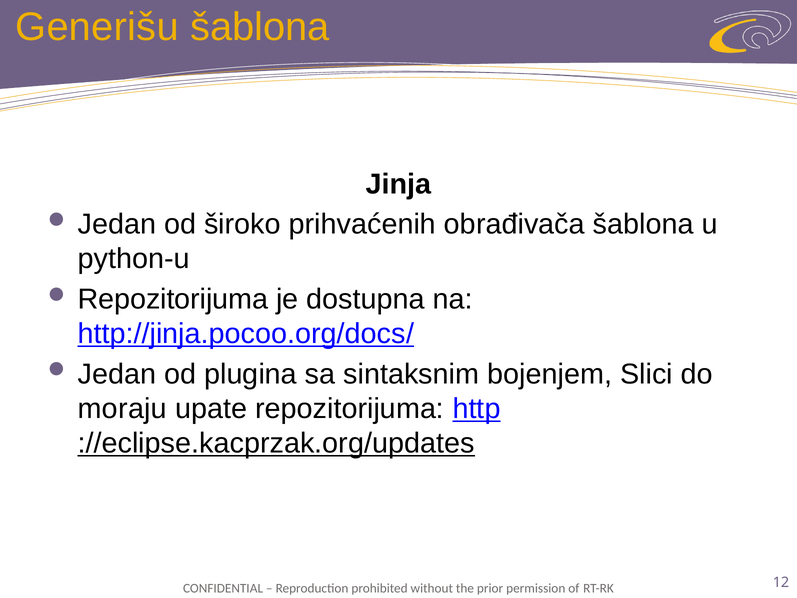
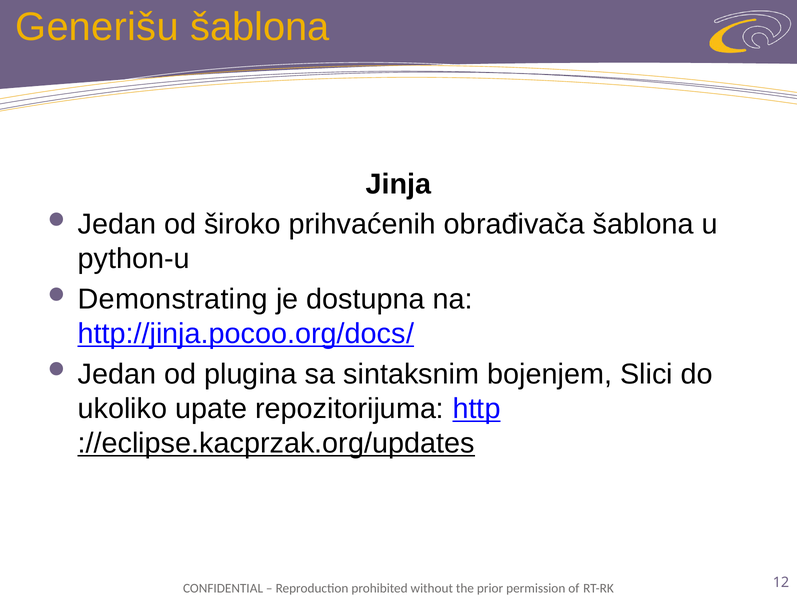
Repozitorijuma at (173, 299): Repozitorijuma -> Demonstrating
moraju: moraju -> ukoliko
